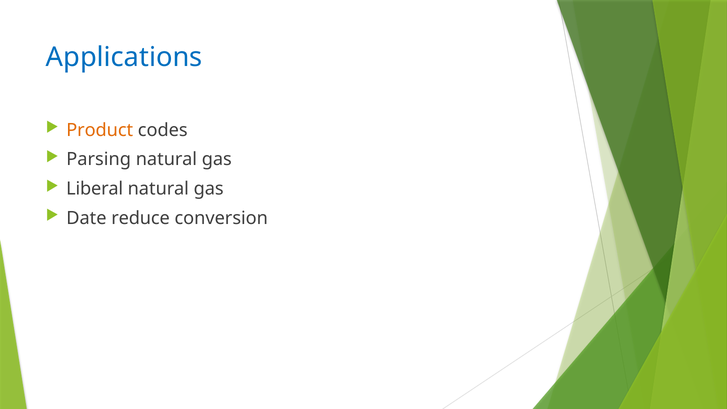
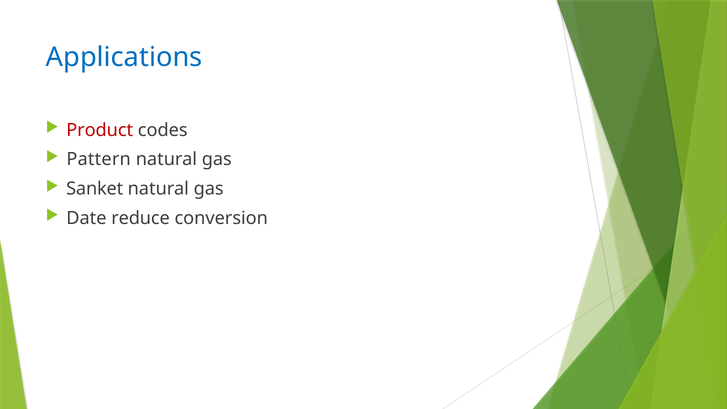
Product colour: orange -> red
Parsing: Parsing -> Pattern
Liberal: Liberal -> Sanket
